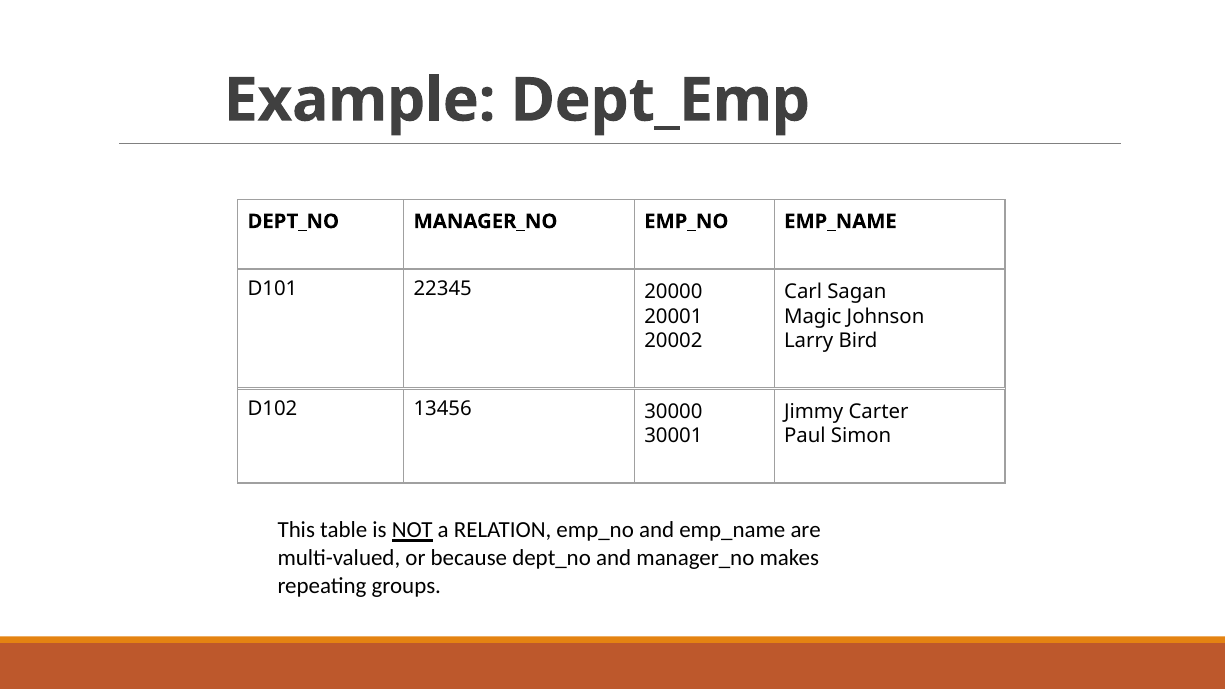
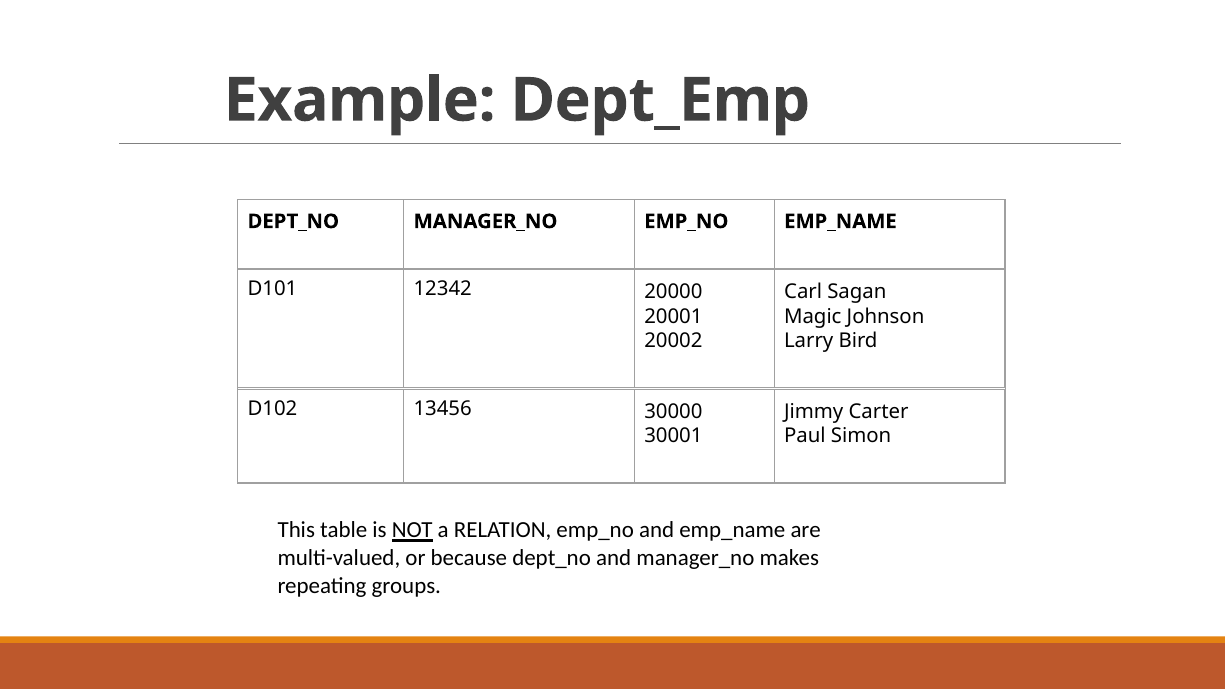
22345: 22345 -> 12342
